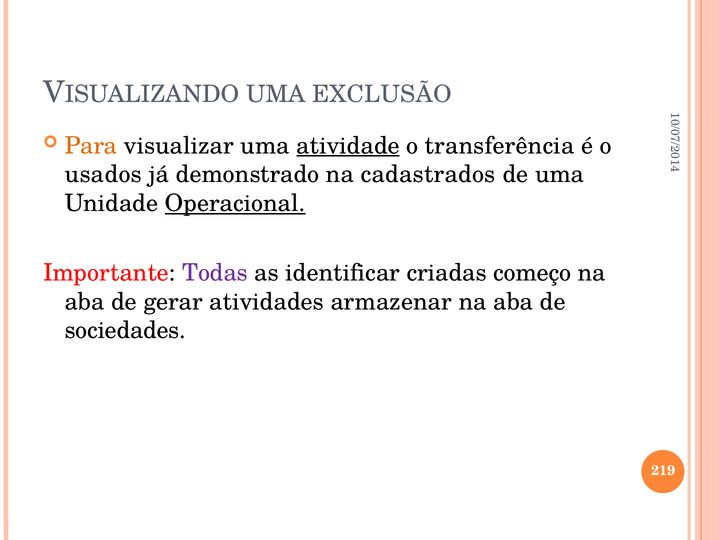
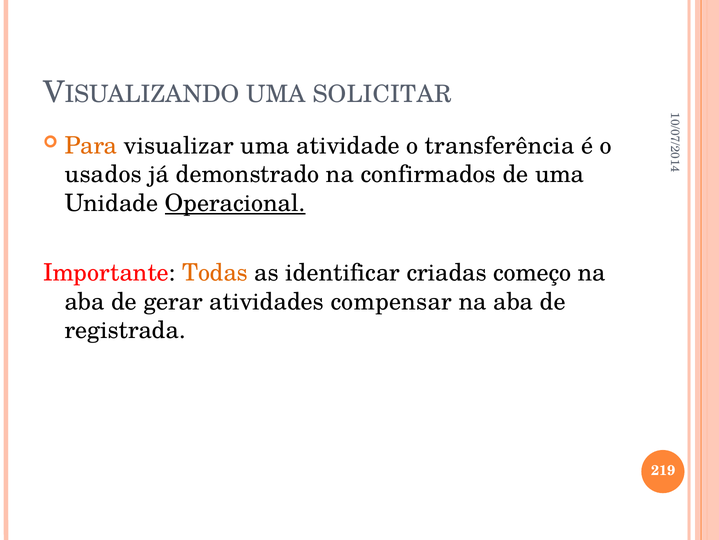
EXCLUSÃO: EXCLUSÃO -> SOLICITAR
atividade underline: present -> none
cadastrados: cadastrados -> confirmados
Todas colour: purple -> orange
armazenar: armazenar -> compensar
sociedades: sociedades -> registrada
